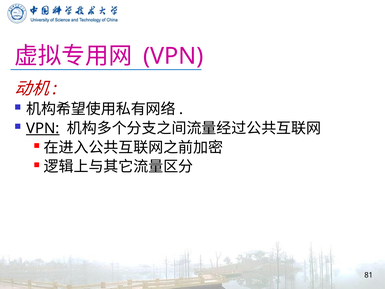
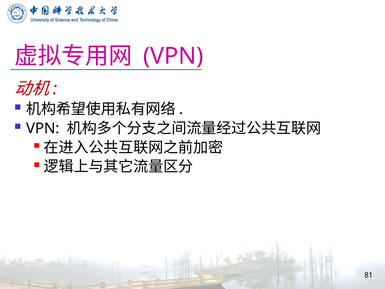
VPN at (43, 128) underline: present -> none
